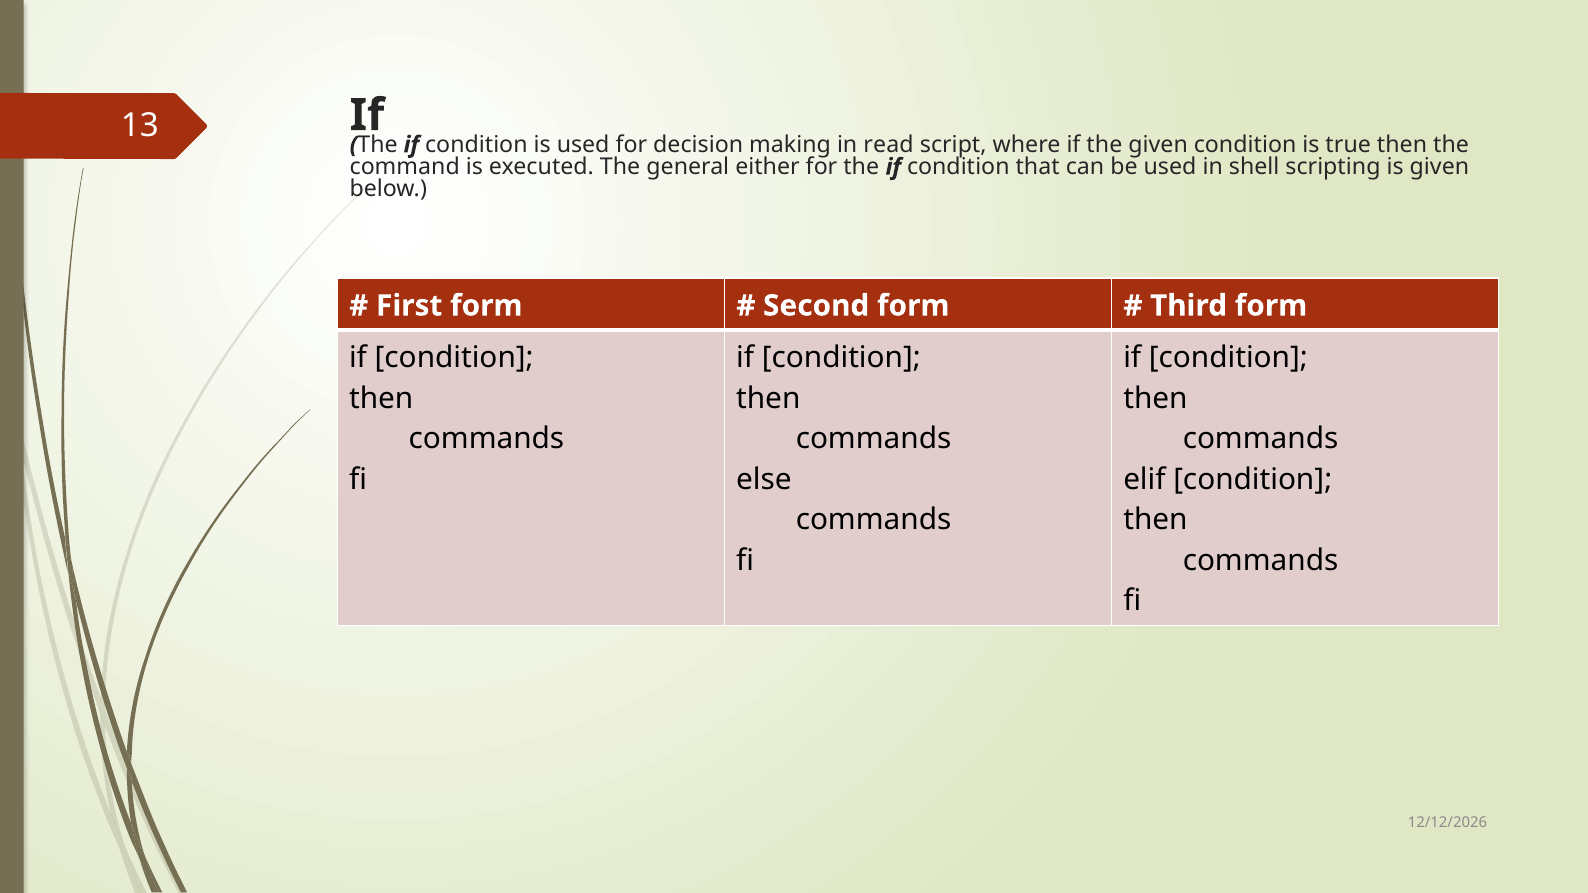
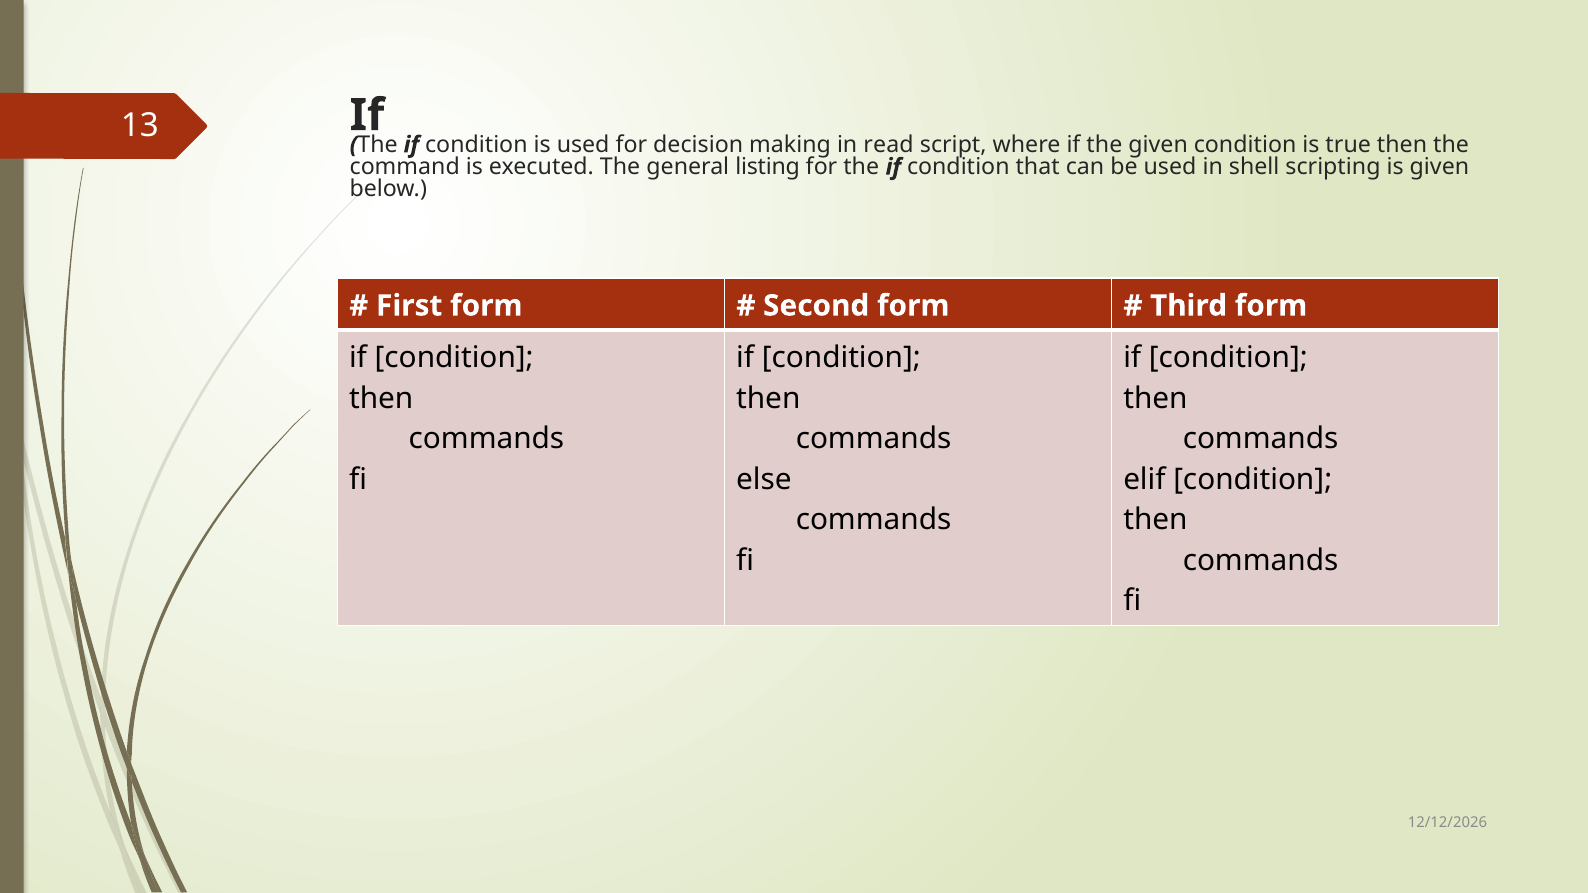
either: either -> listing
